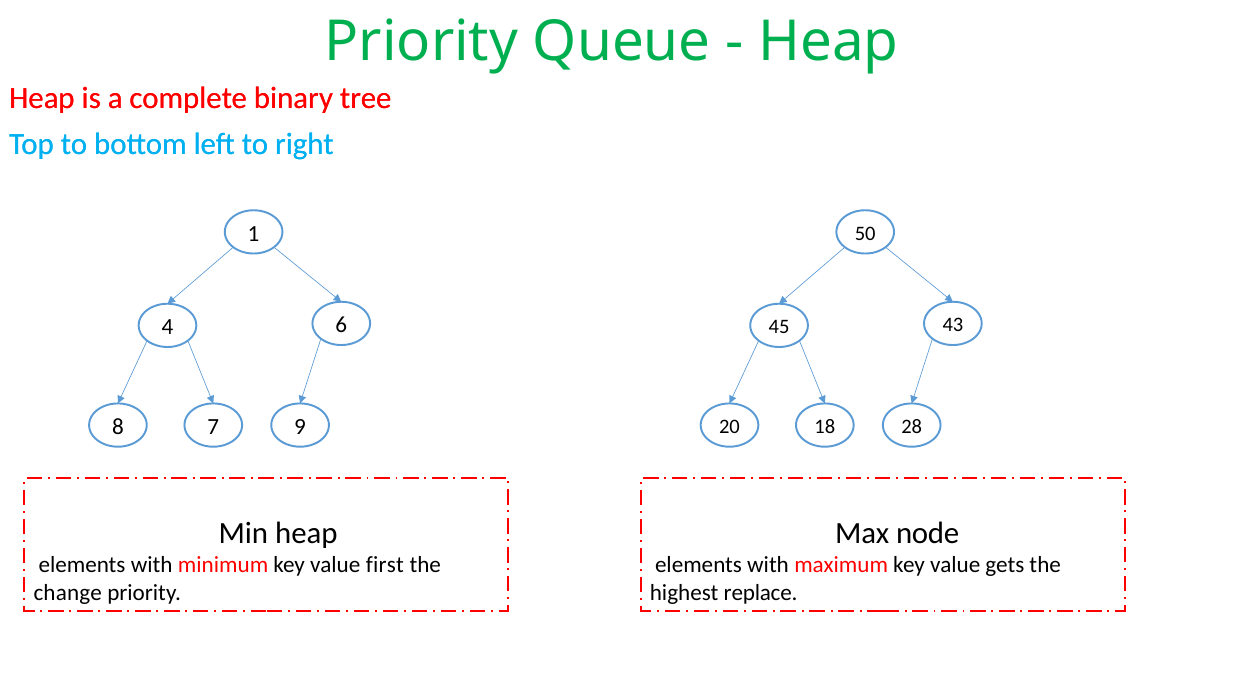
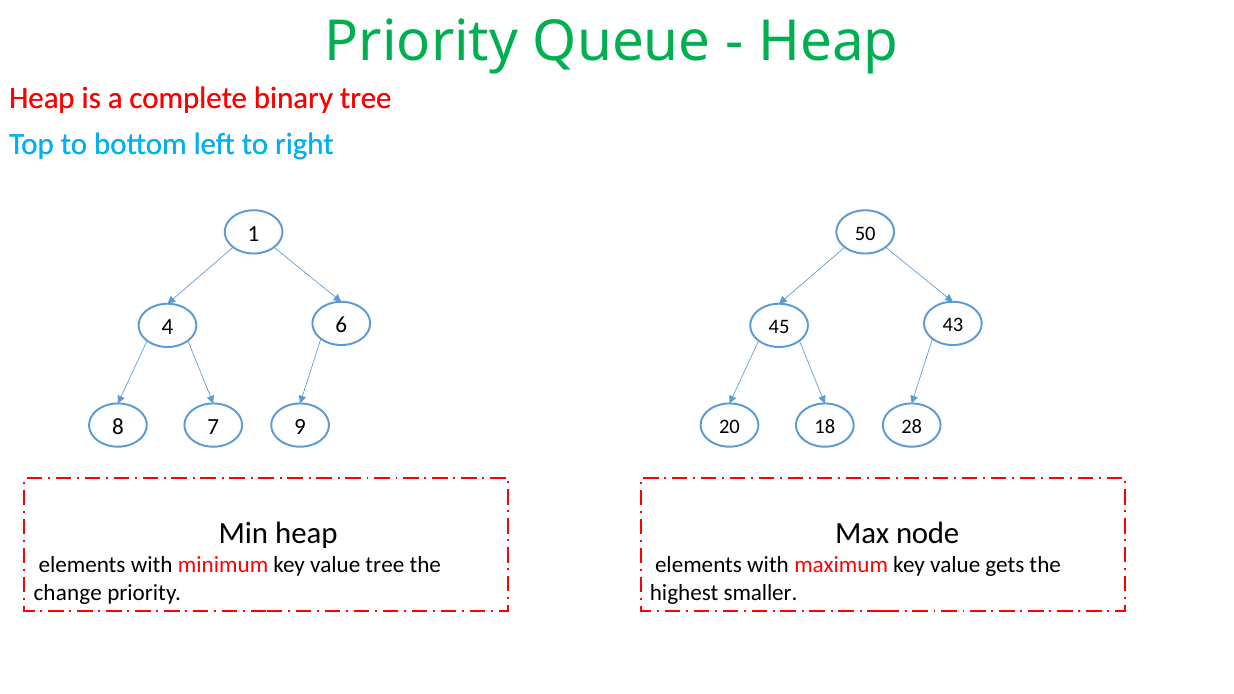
value first: first -> tree
replace: replace -> smaller
